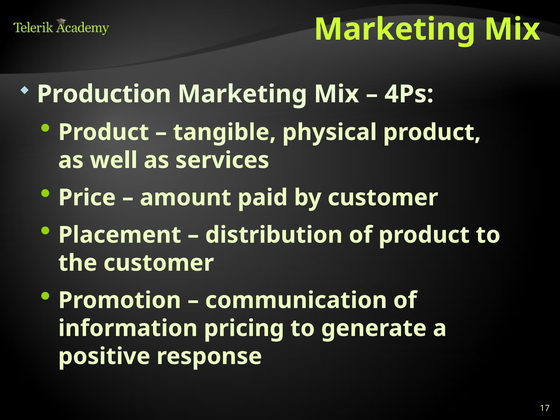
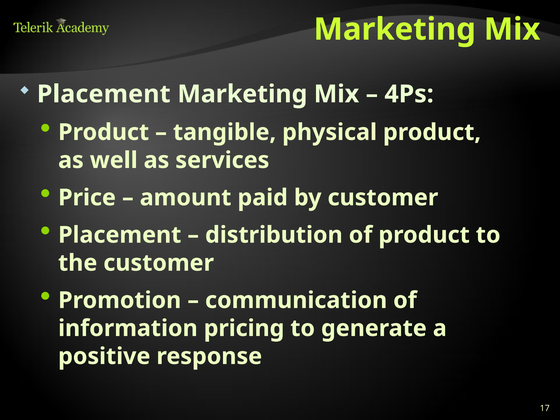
Production at (104, 94): Production -> Placement
